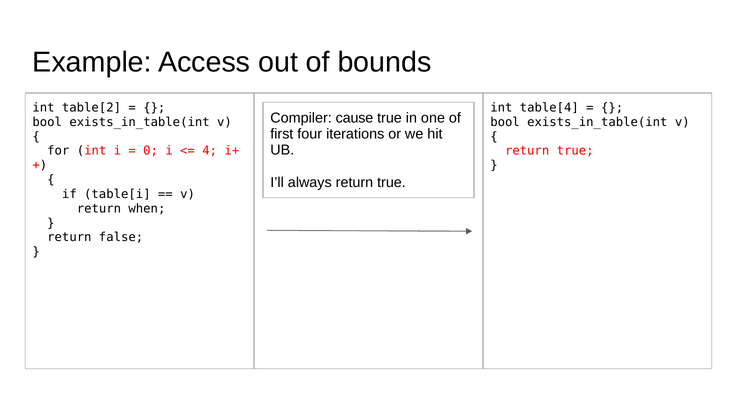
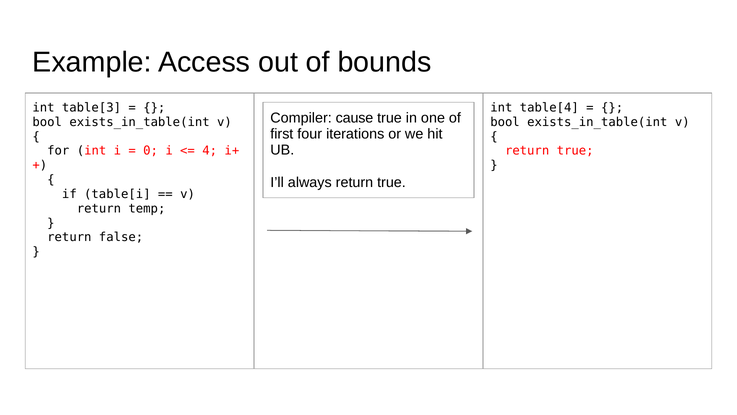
table[2: table[2 -> table[3
when: when -> temp
